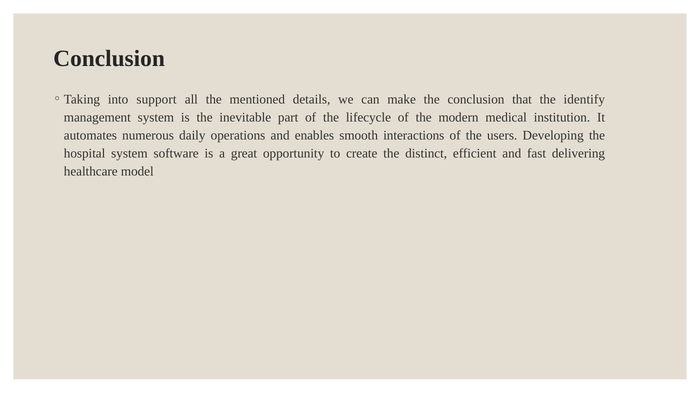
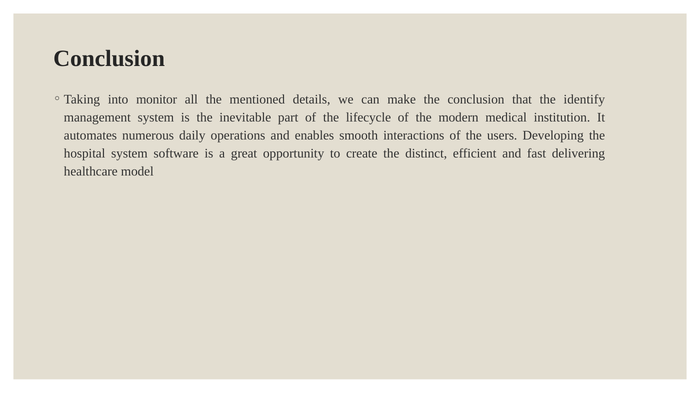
support: support -> monitor
